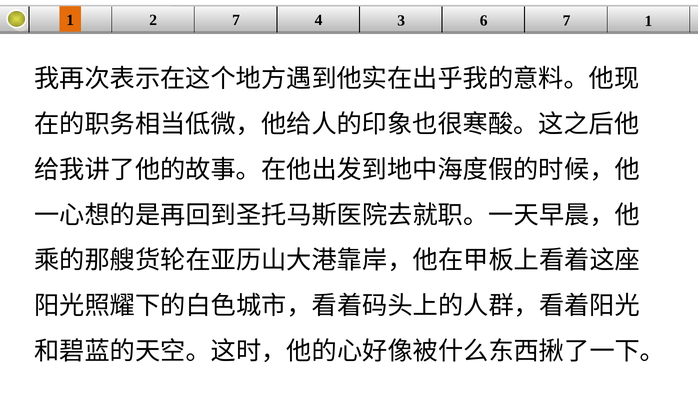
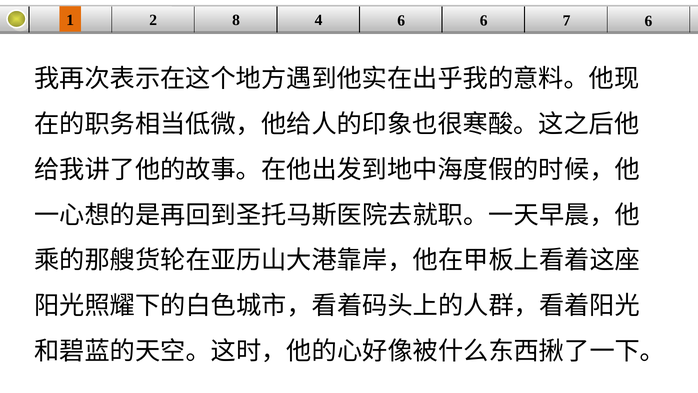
2 7: 7 -> 8
4 3: 3 -> 6
7 1: 1 -> 6
